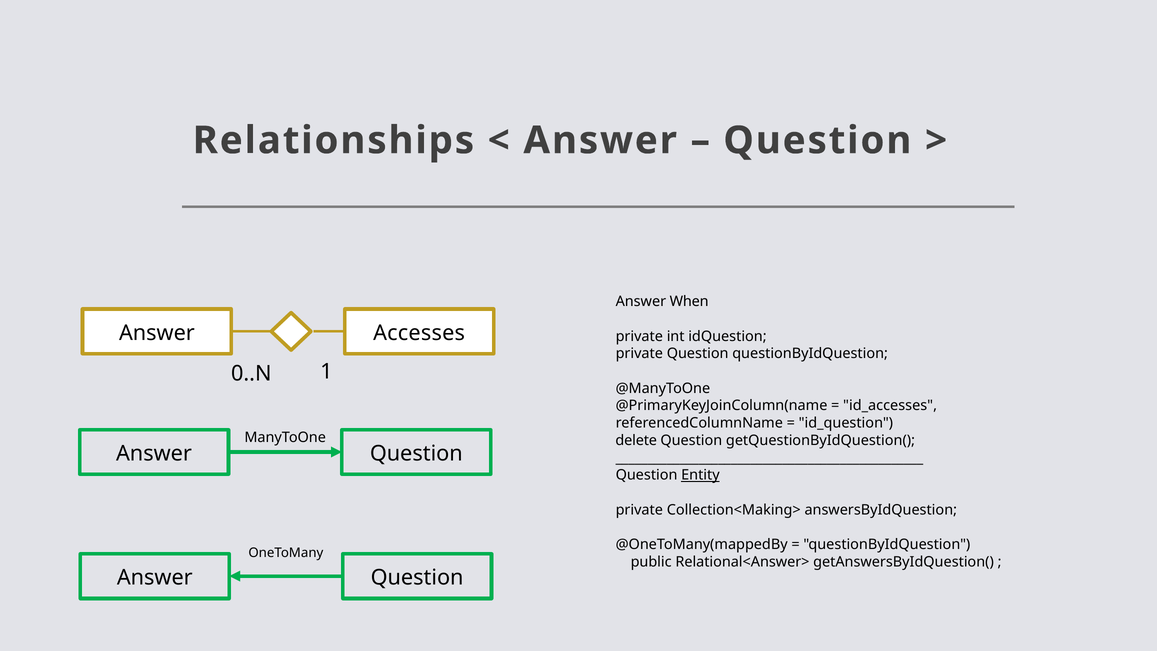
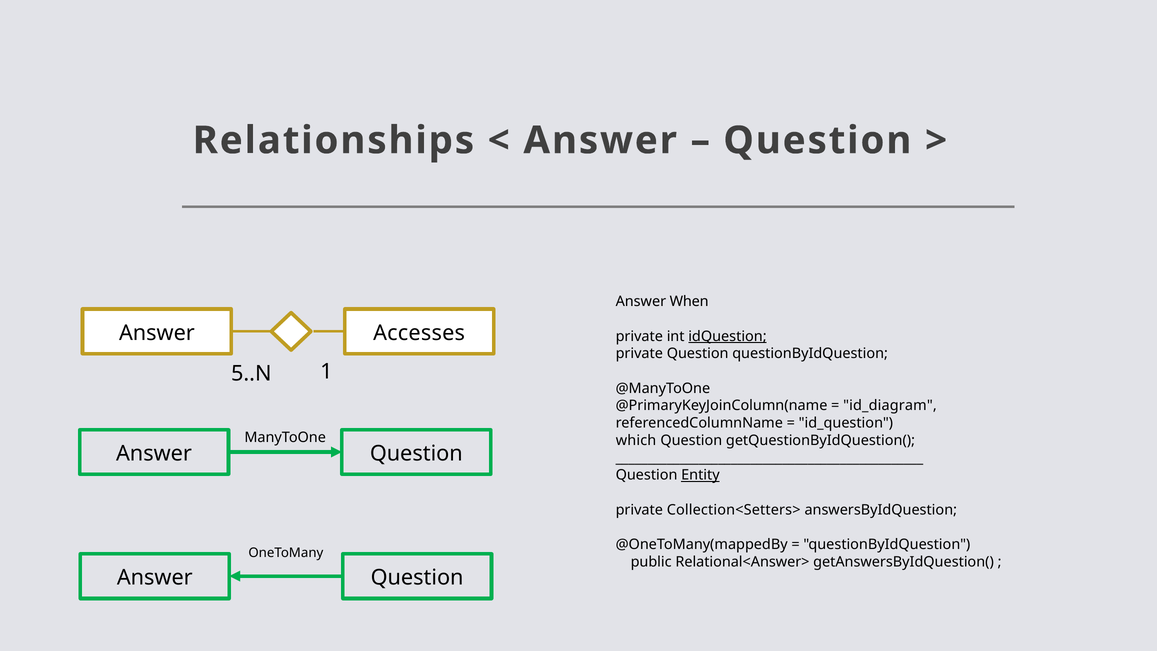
idQuestion underline: none -> present
0..N: 0..N -> 5..N
id_accesses: id_accesses -> id_diagram
delete: delete -> which
Collection<Making>: Collection<Making> -> Collection<Setters>
